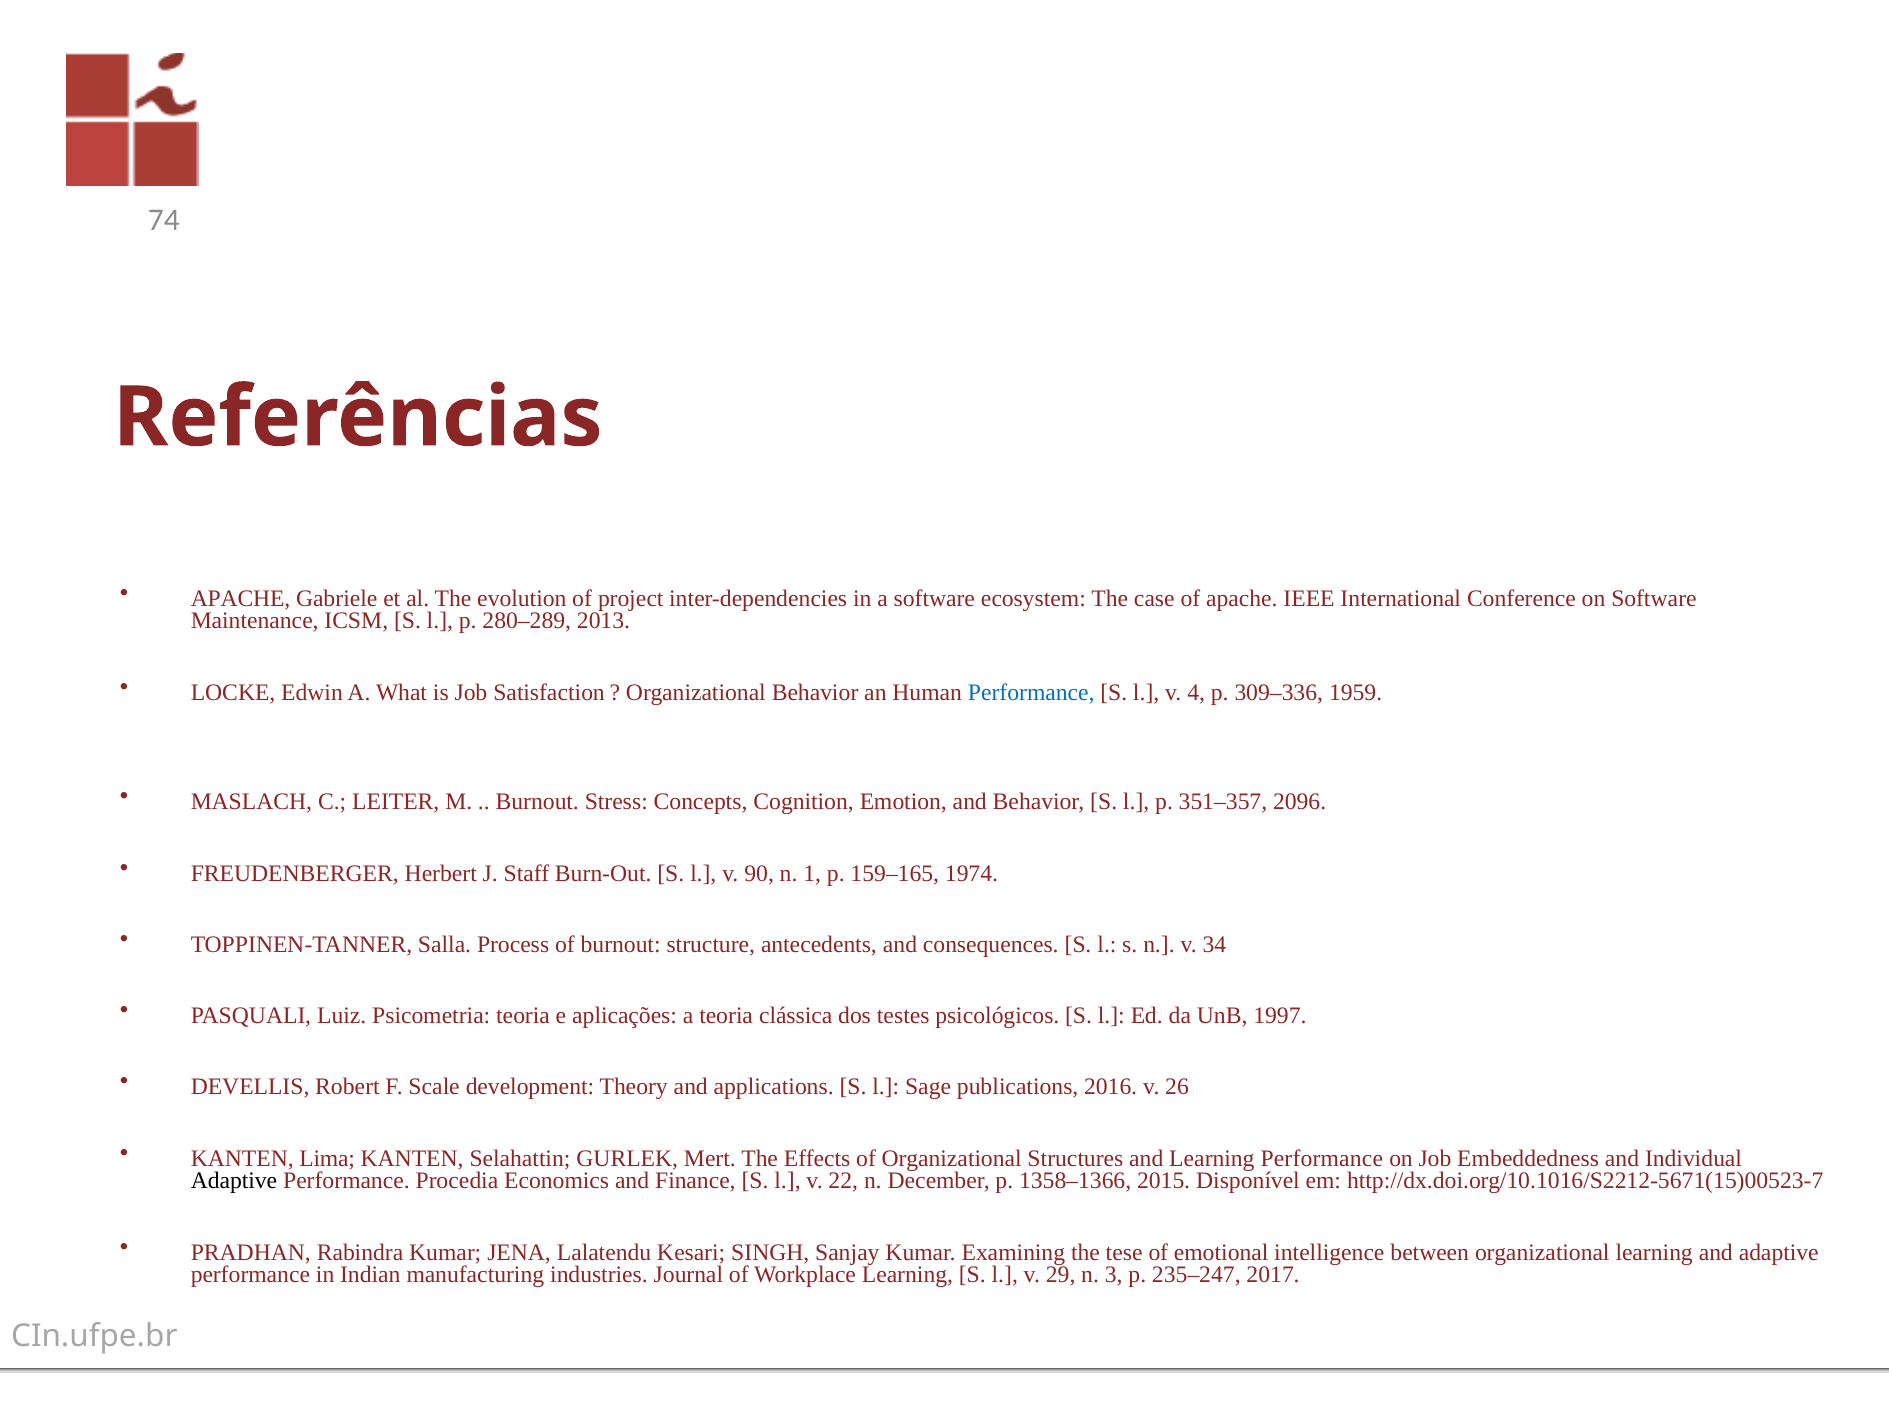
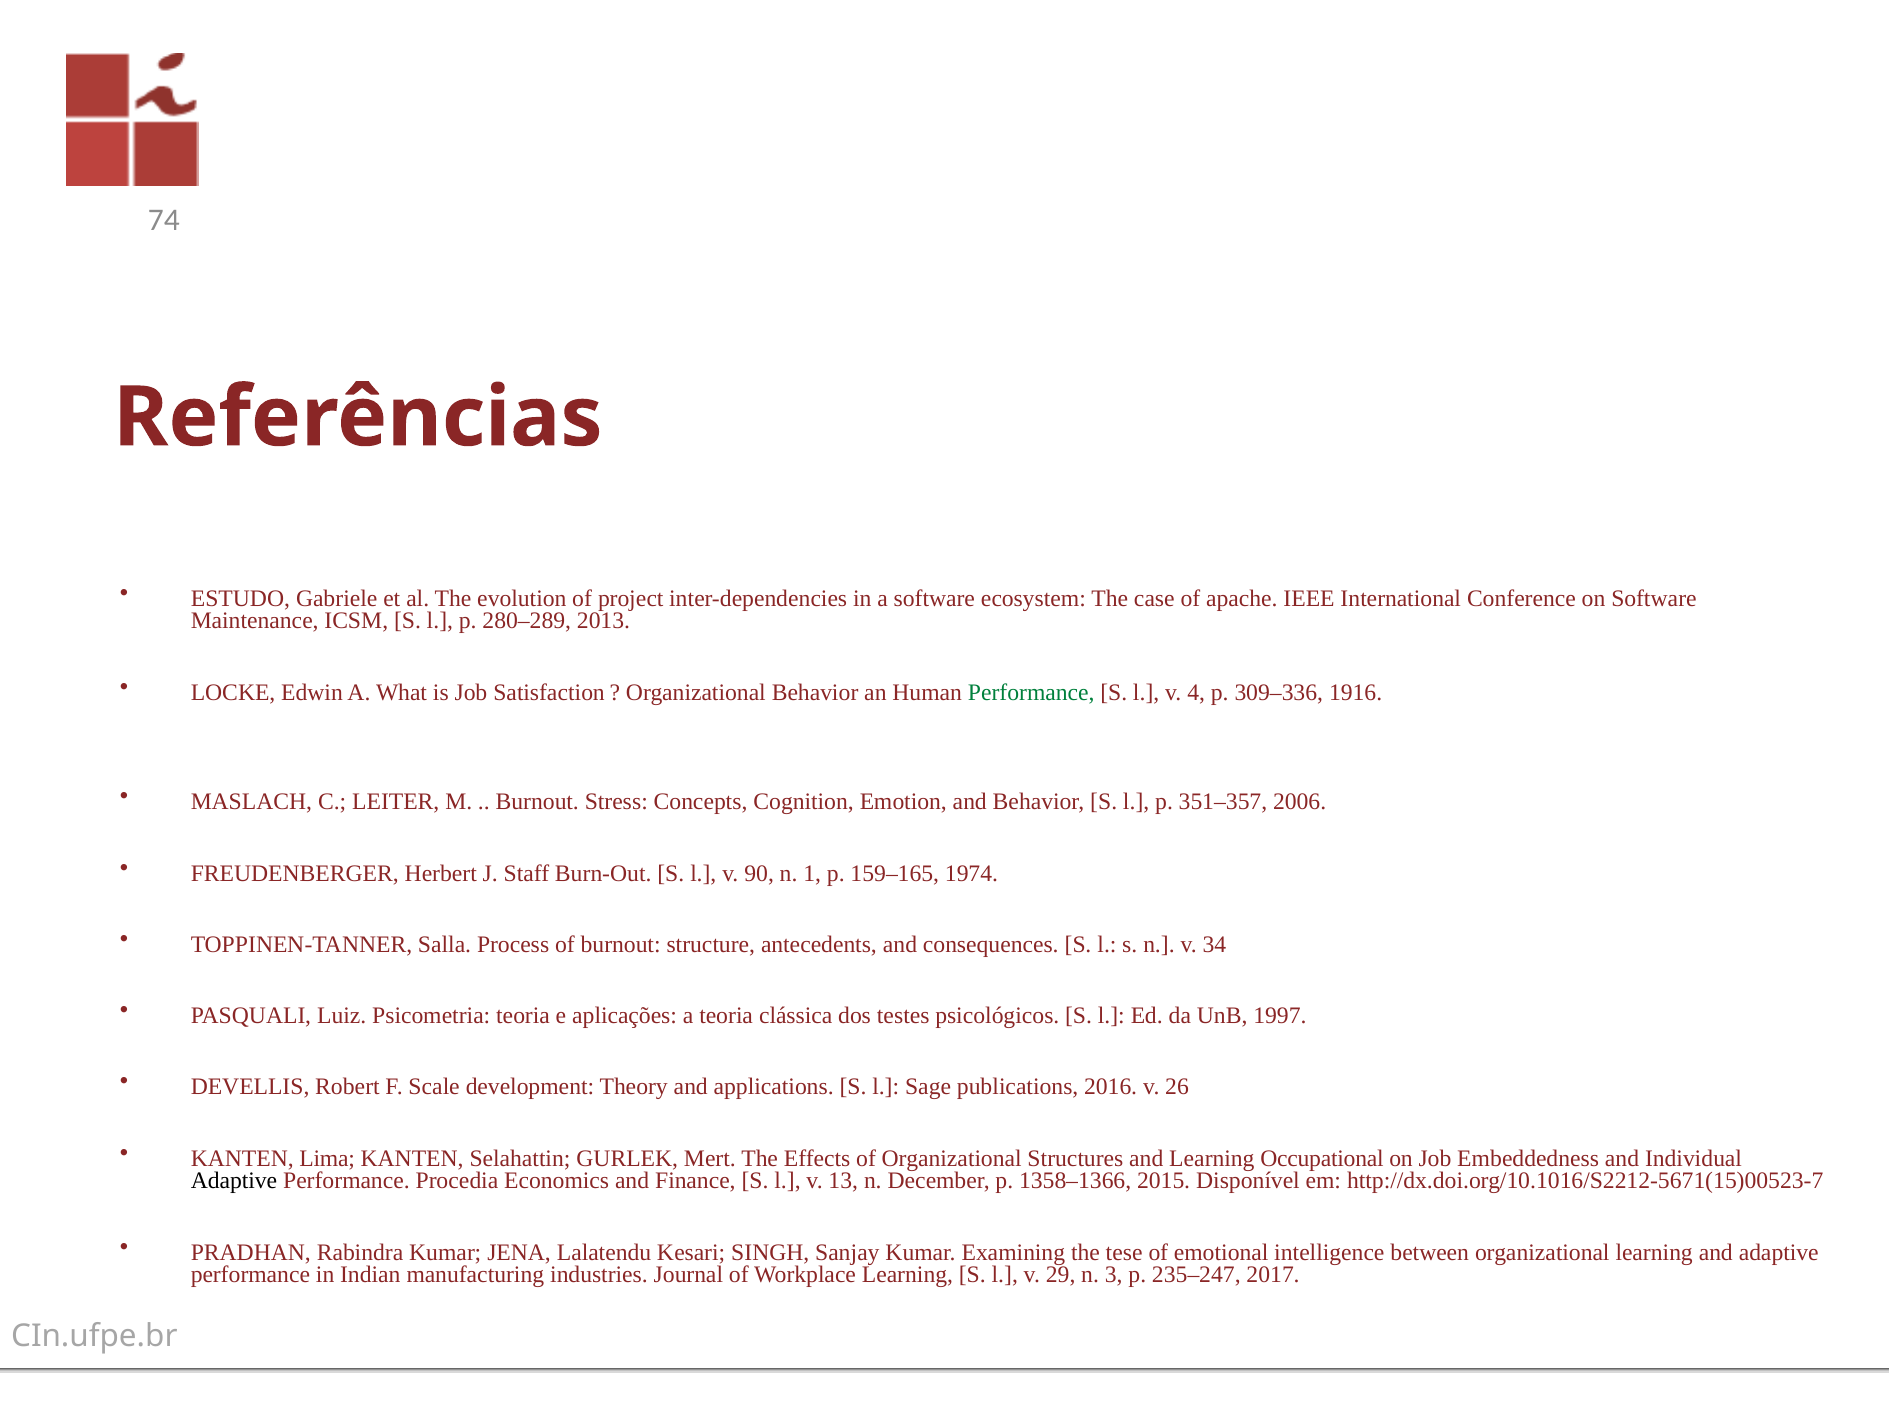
APACHE at (241, 598): APACHE -> ESTUDO
Performance at (1031, 692) colour: blue -> green
1959: 1959 -> 1916
2096: 2096 -> 2006
Learning Performance: Performance -> Occupational
22: 22 -> 13
